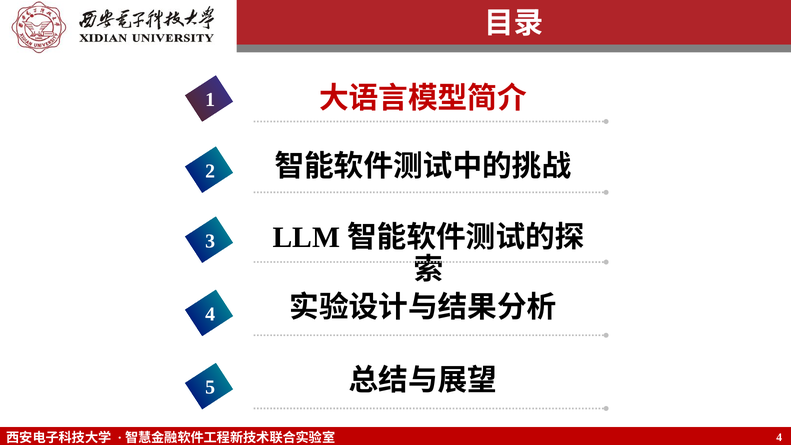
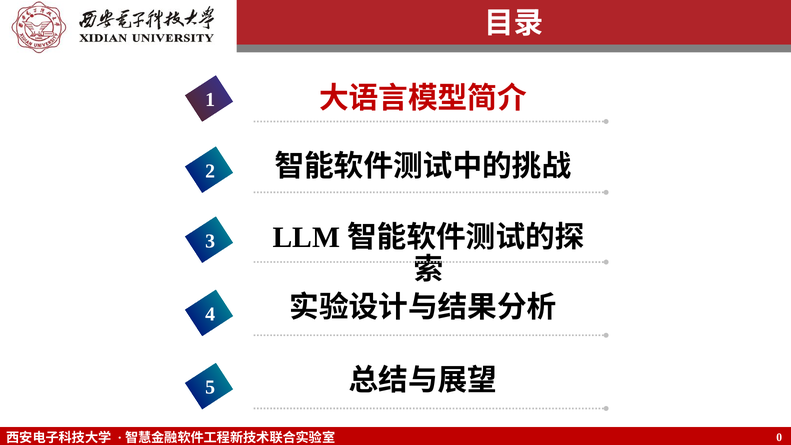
4 at (779, 438): 4 -> 0
